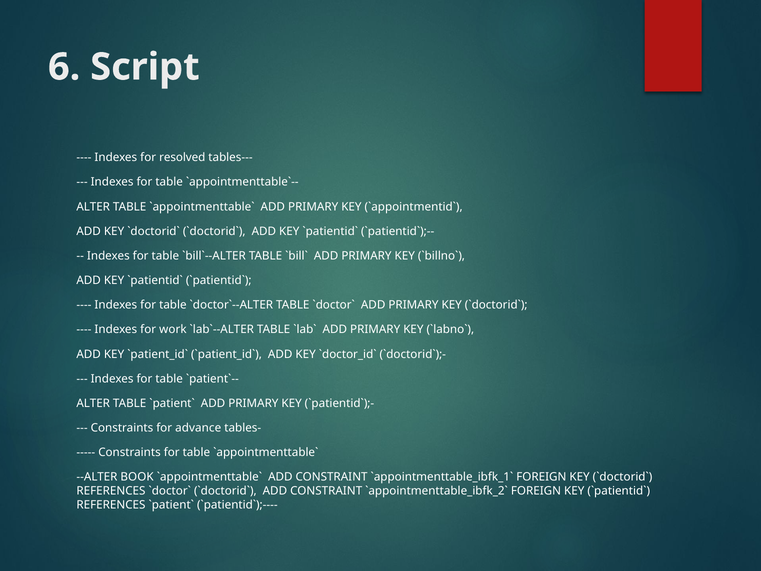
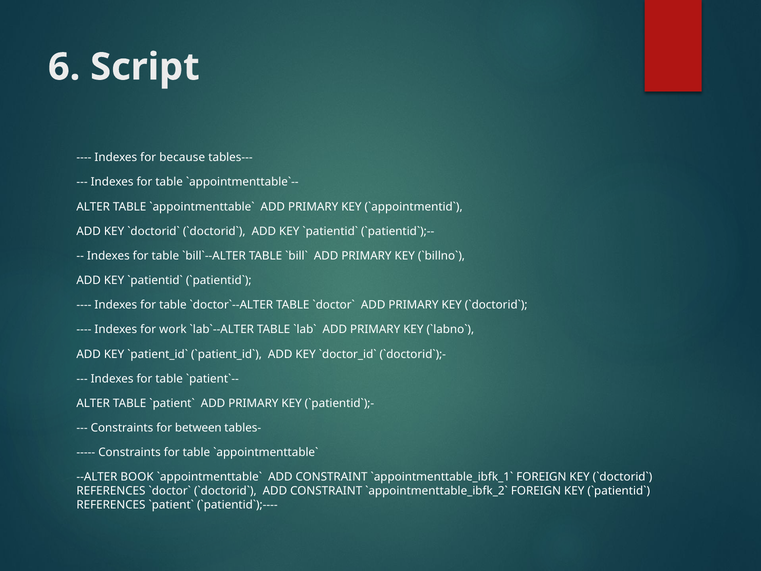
resolved: resolved -> because
advance: advance -> between
